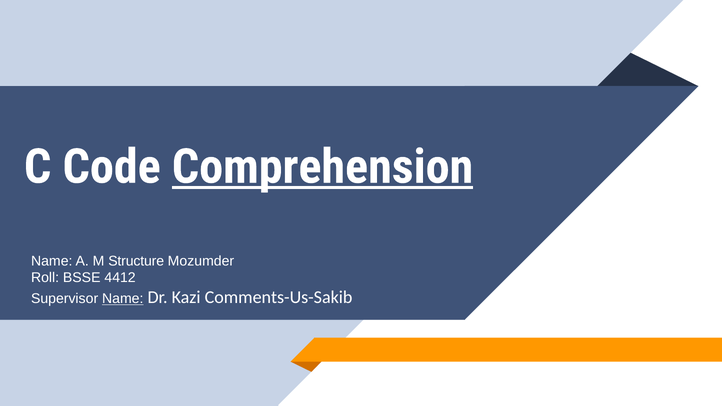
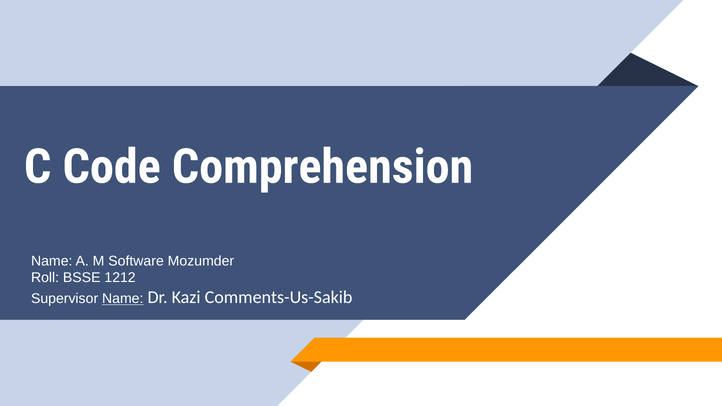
Comprehension underline: present -> none
Structure: Structure -> Software
4412: 4412 -> 1212
